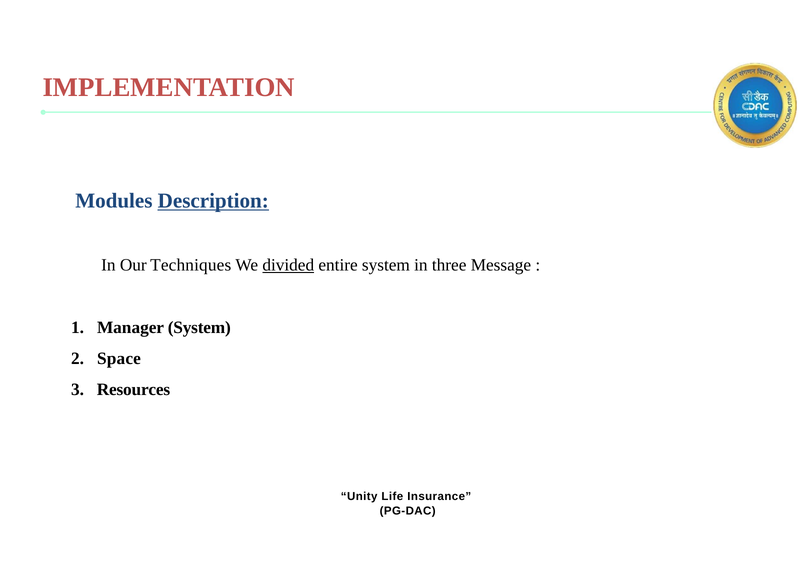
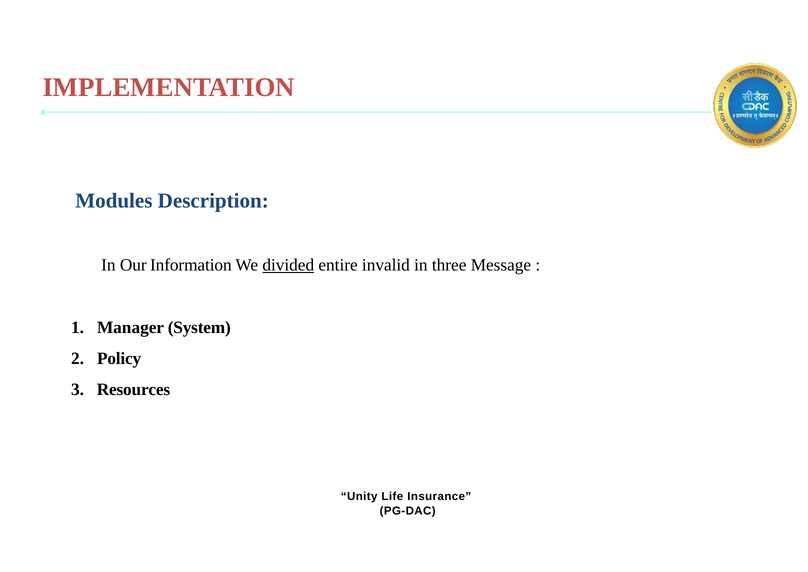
Description underline: present -> none
Techniques: Techniques -> Information
entire system: system -> invalid
Space: Space -> Policy
